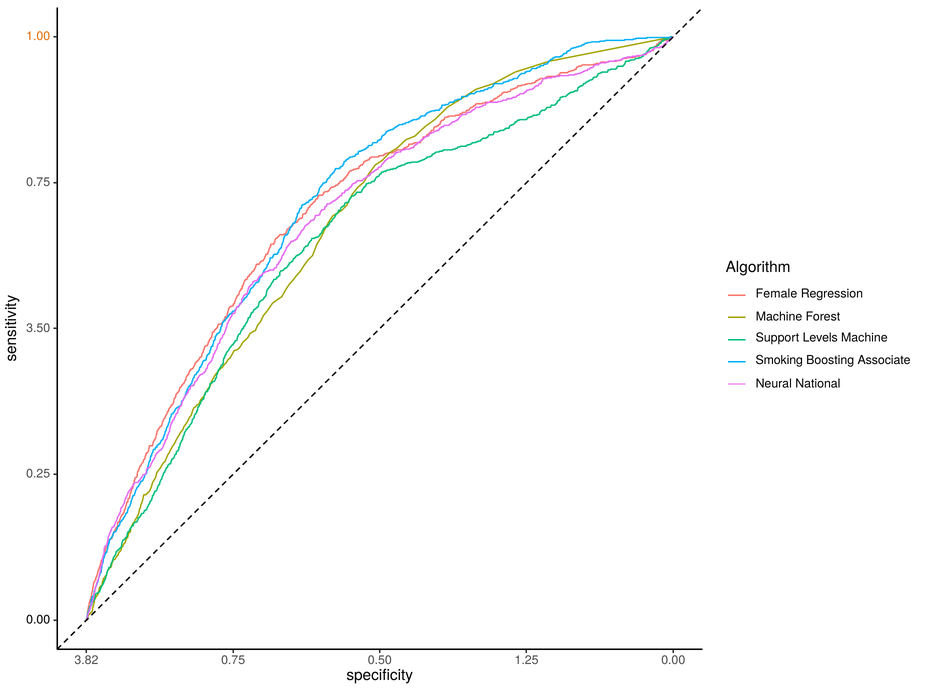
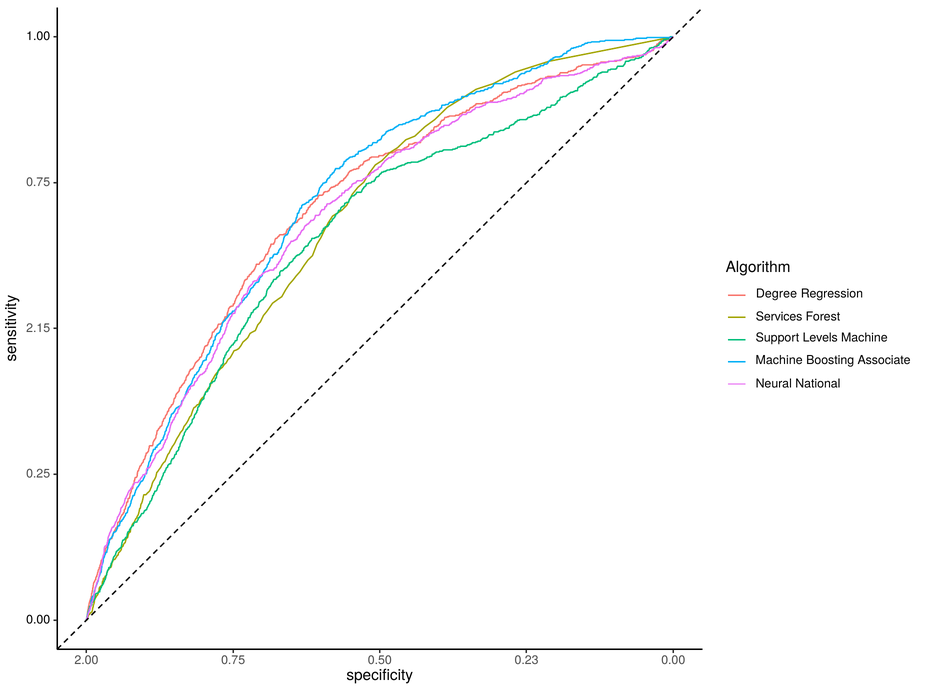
1.00 colour: orange -> black
Female: Female -> Degree
Machine at (779, 317): Machine -> Services
3.50: 3.50 -> 2.15
Smoking at (779, 360): Smoking -> Machine
3.82: 3.82 -> 2.00
1.25: 1.25 -> 0.23
